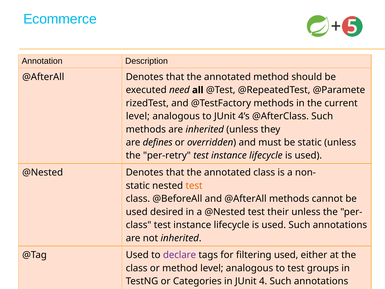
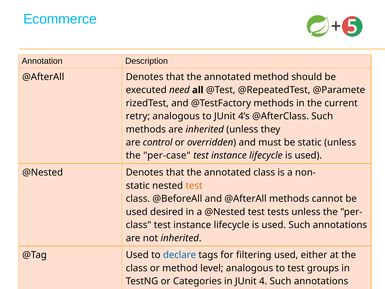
level at (138, 116): level -> retry
defines: defines -> control
per-retry: per-retry -> per-case
their: their -> tests
declare colour: purple -> blue
